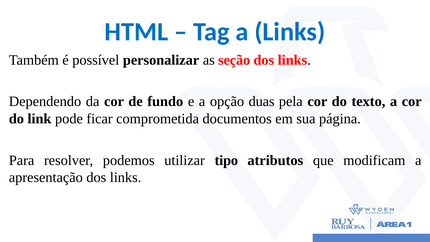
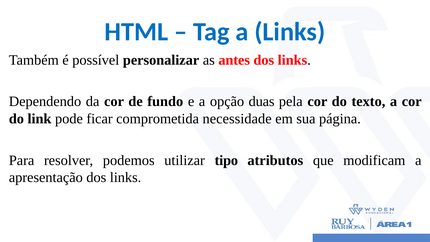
seção: seção -> antes
documentos: documentos -> necessidade
